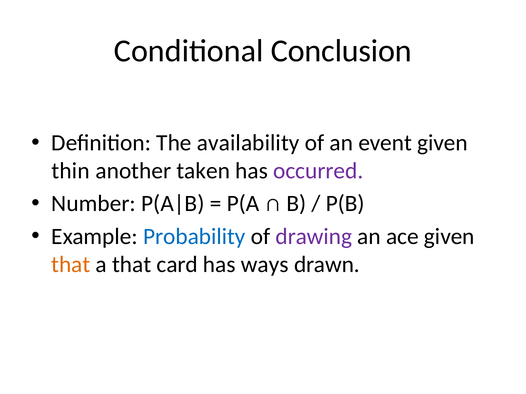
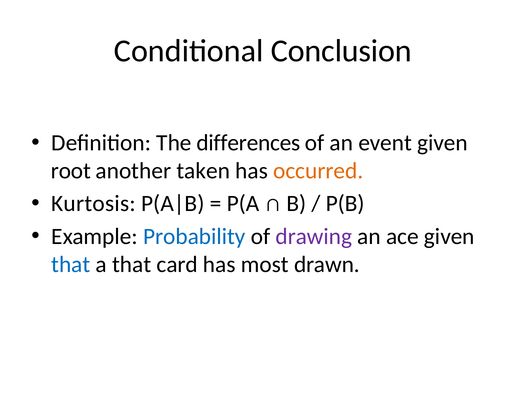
availability: availability -> differences
thin: thin -> root
occurred colour: purple -> orange
Number: Number -> Kurtosis
that at (71, 265) colour: orange -> blue
ways: ways -> most
